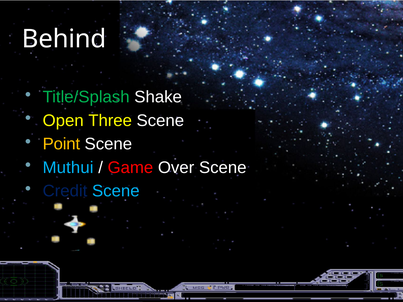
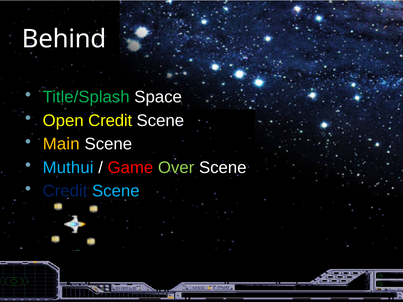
Shake: Shake -> Space
Open Three: Three -> Credit
Point: Point -> Main
Over colour: white -> light green
